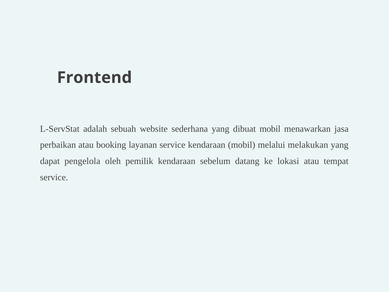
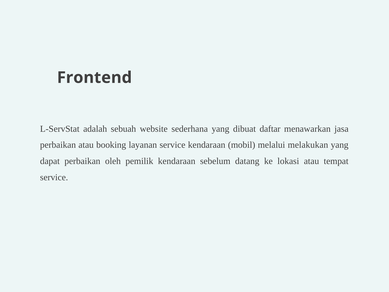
dibuat mobil: mobil -> daftar
dapat pengelola: pengelola -> perbaikan
